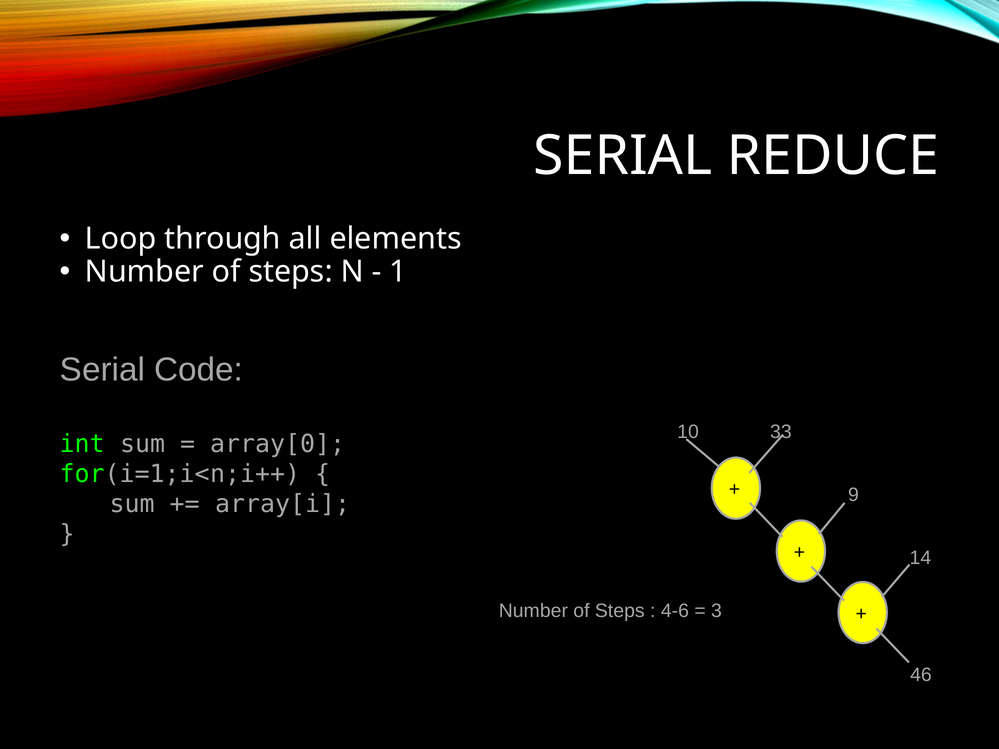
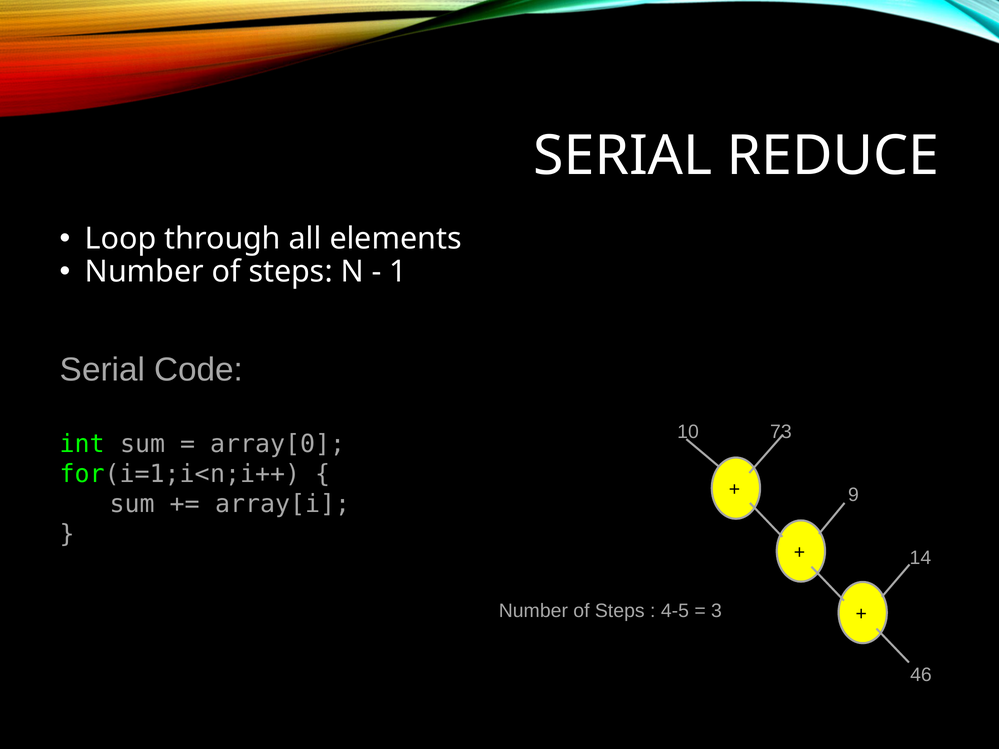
33: 33 -> 73
4-6: 4-6 -> 4-5
